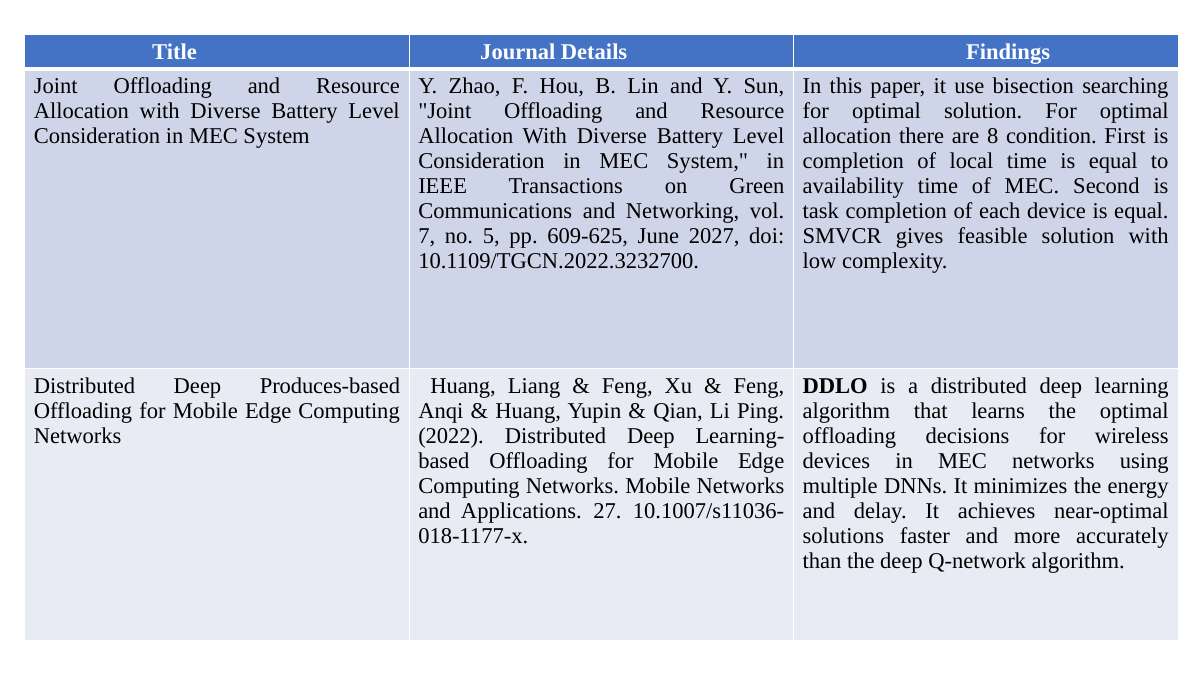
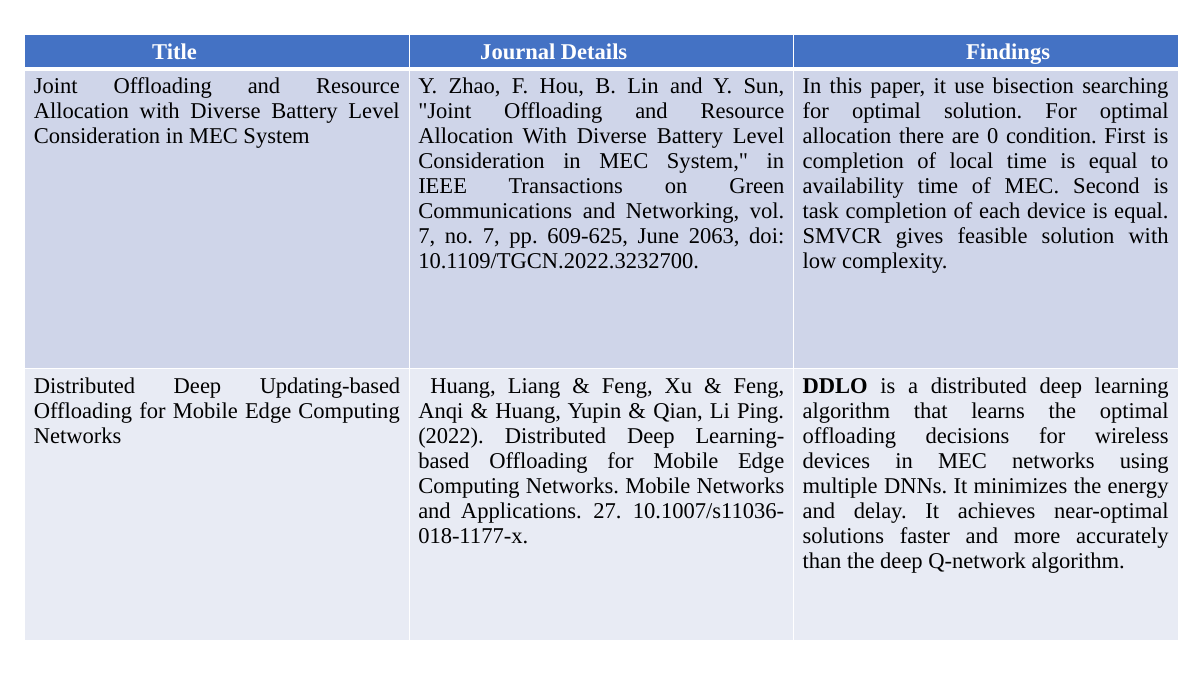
8: 8 -> 0
no 5: 5 -> 7
2027: 2027 -> 2063
Produces-based: Produces-based -> Updating-based
